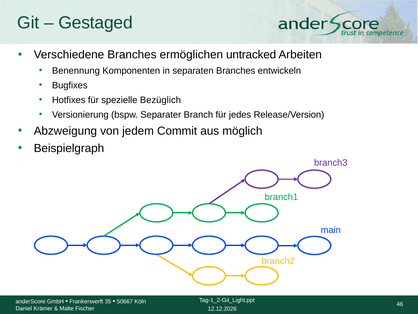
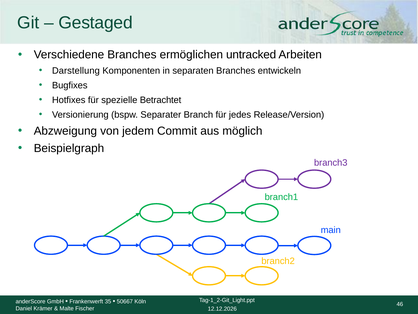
Benennung: Benennung -> Darstellung
Bezüglich: Bezüglich -> Betrachtet
